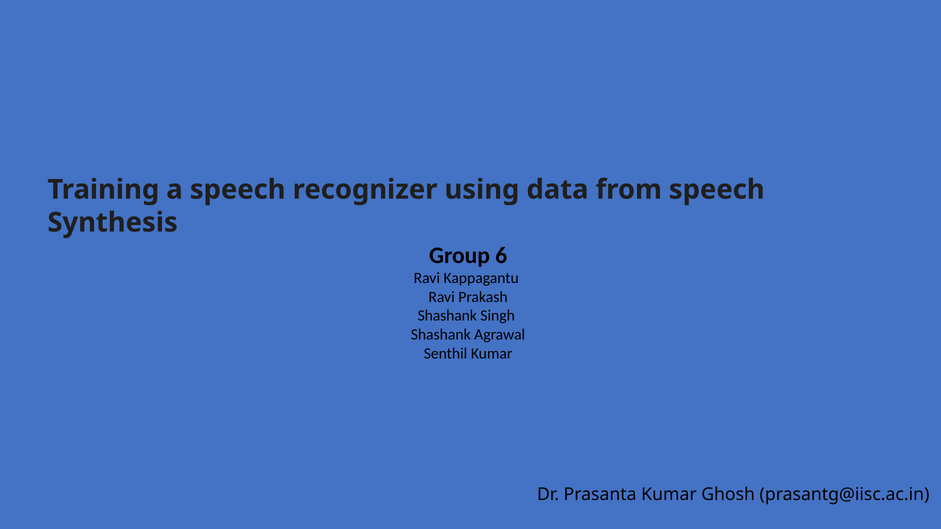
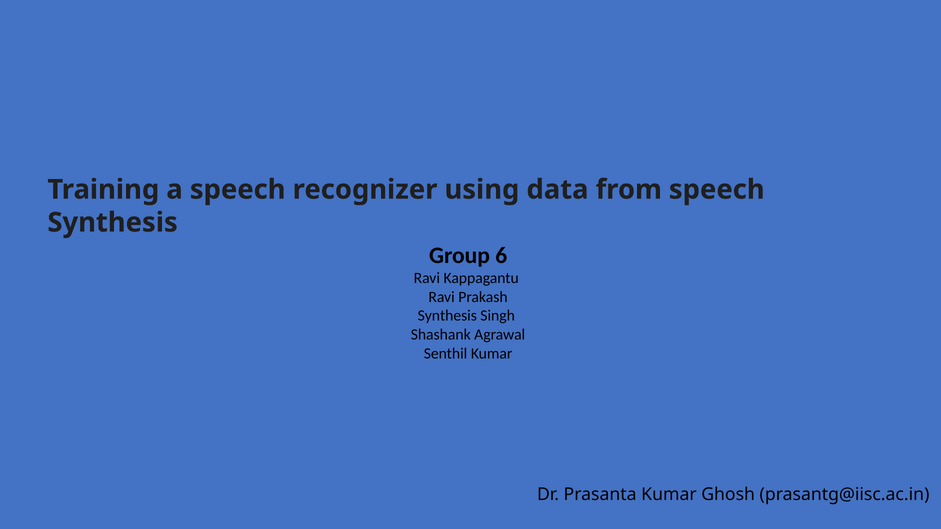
Shashank at (447, 316): Shashank -> Synthesis
